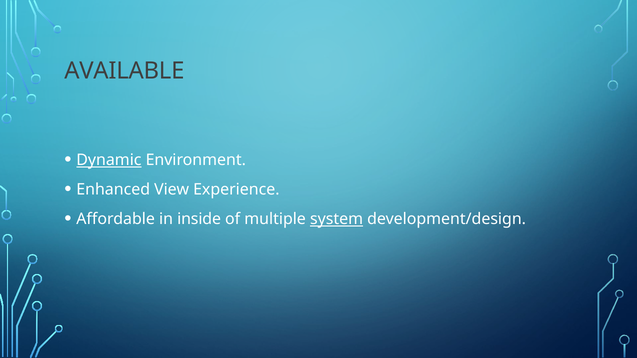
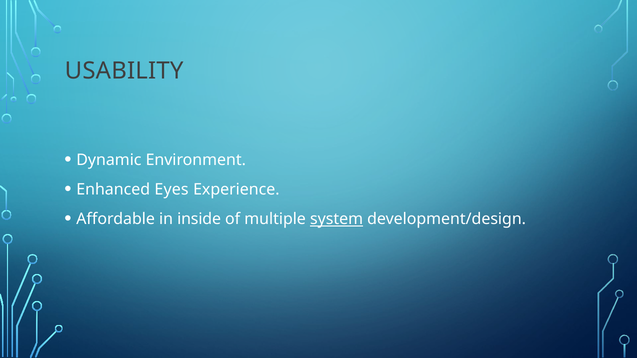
AVAILABLE: AVAILABLE -> USABILITY
Dynamic underline: present -> none
View: View -> Eyes
